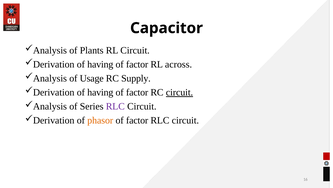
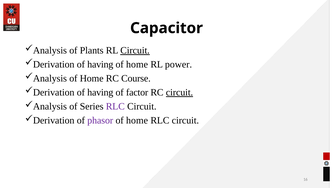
Circuit at (135, 50) underline: none -> present
factor at (137, 64): factor -> home
across: across -> power
Usage at (92, 78): Usage -> Home
Supply: Supply -> Course
phasor colour: orange -> purple
factor at (137, 120): factor -> home
